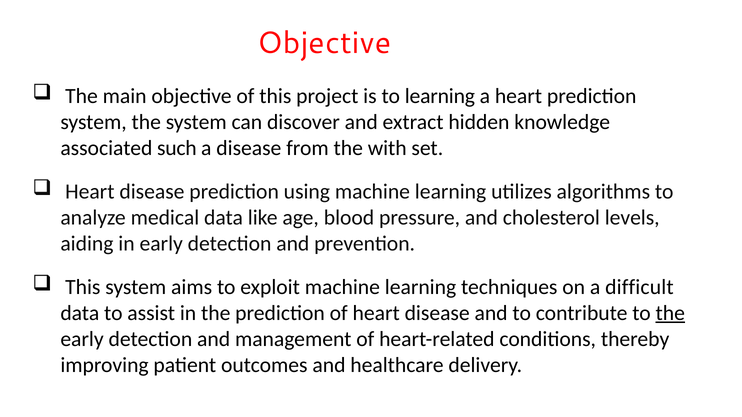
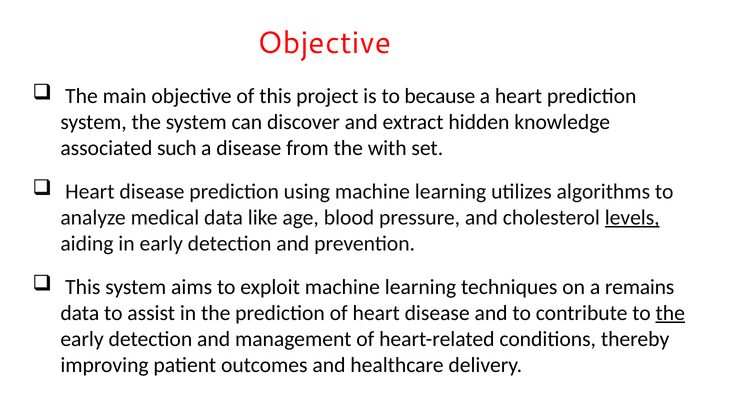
to learning: learning -> because
levels underline: none -> present
difficult: difficult -> remains
